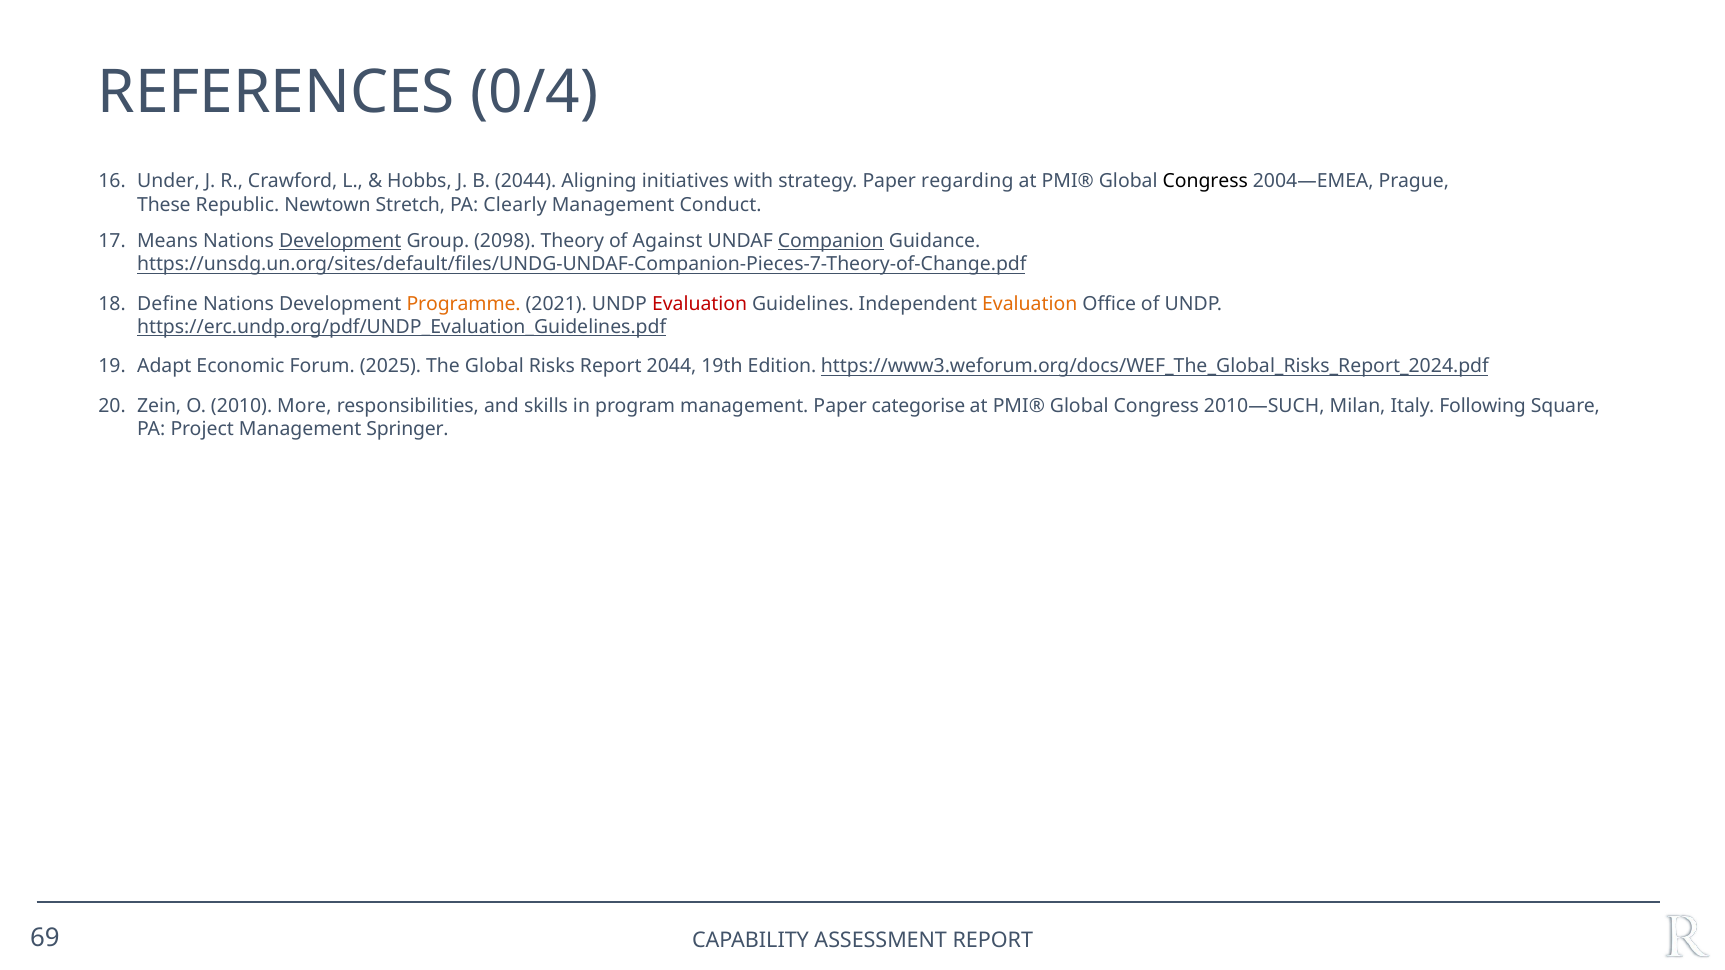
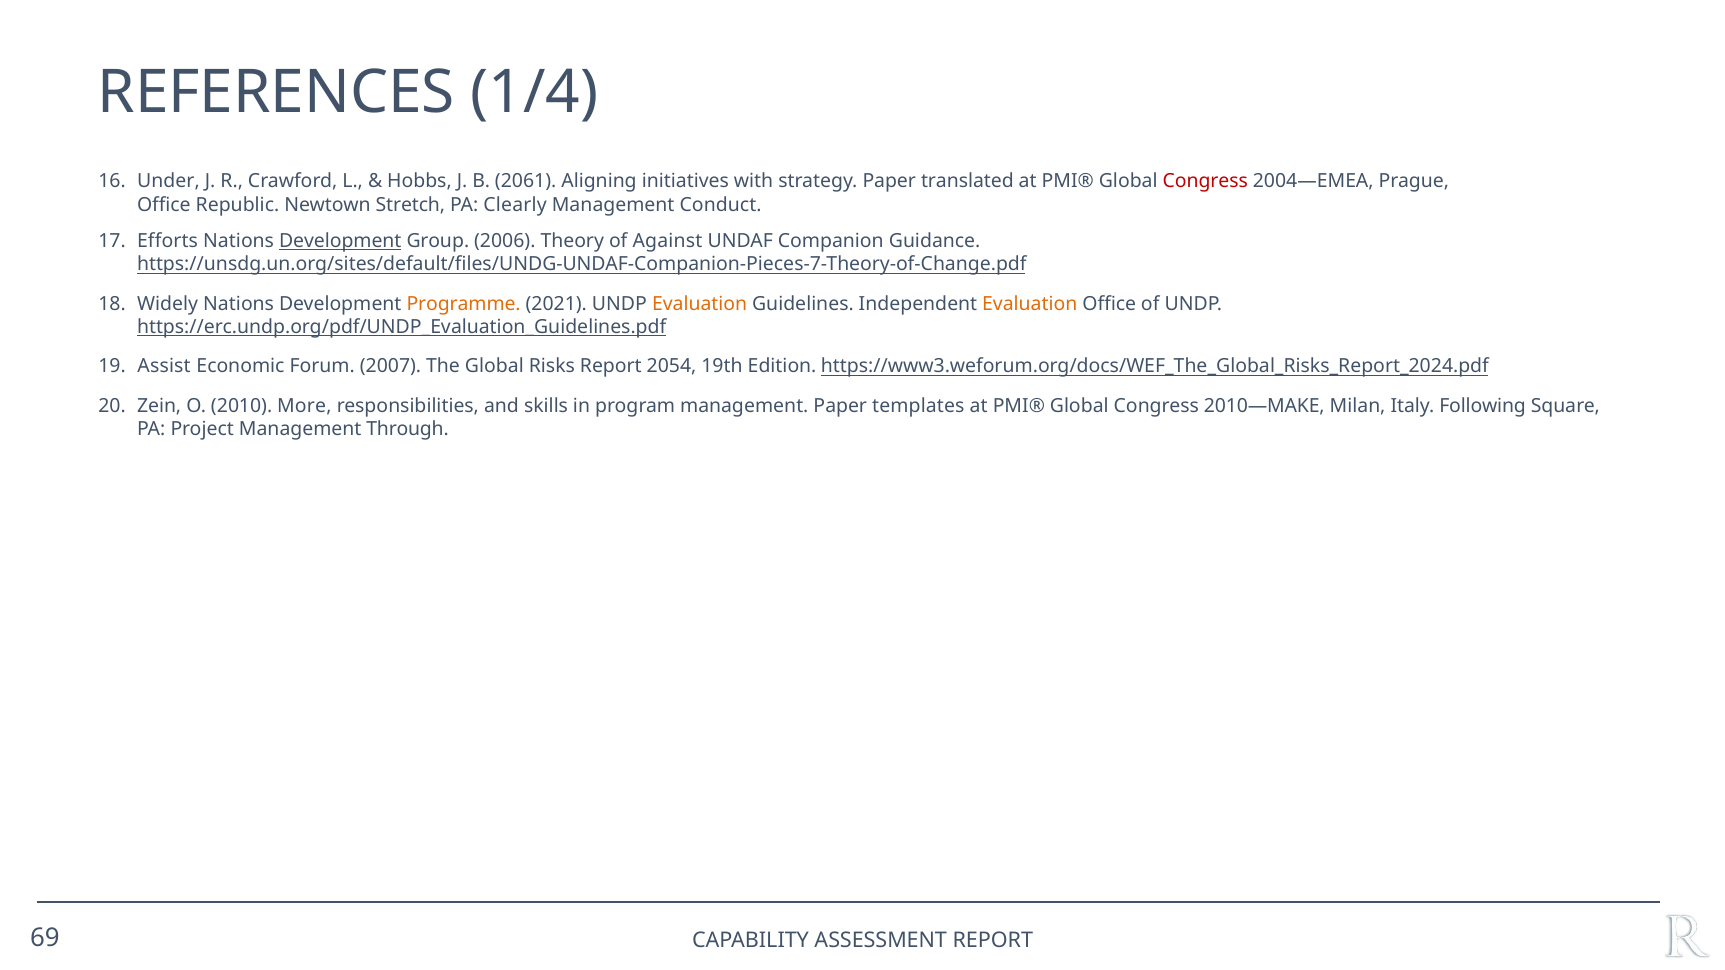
0/4: 0/4 -> 1/4
B 2044: 2044 -> 2061
regarding: regarding -> translated
Congress at (1205, 181) colour: black -> red
These at (164, 205): These -> Office
Means: Means -> Efforts
2098: 2098 -> 2006
Companion underline: present -> none
Define: Define -> Widely
Evaluation at (700, 304) colour: red -> orange
Adapt: Adapt -> Assist
2025: 2025 -> 2007
Report 2044: 2044 -> 2054
categorise: categorise -> templates
2010—SUCH: 2010—SUCH -> 2010—MAKE
Springer: Springer -> Through
